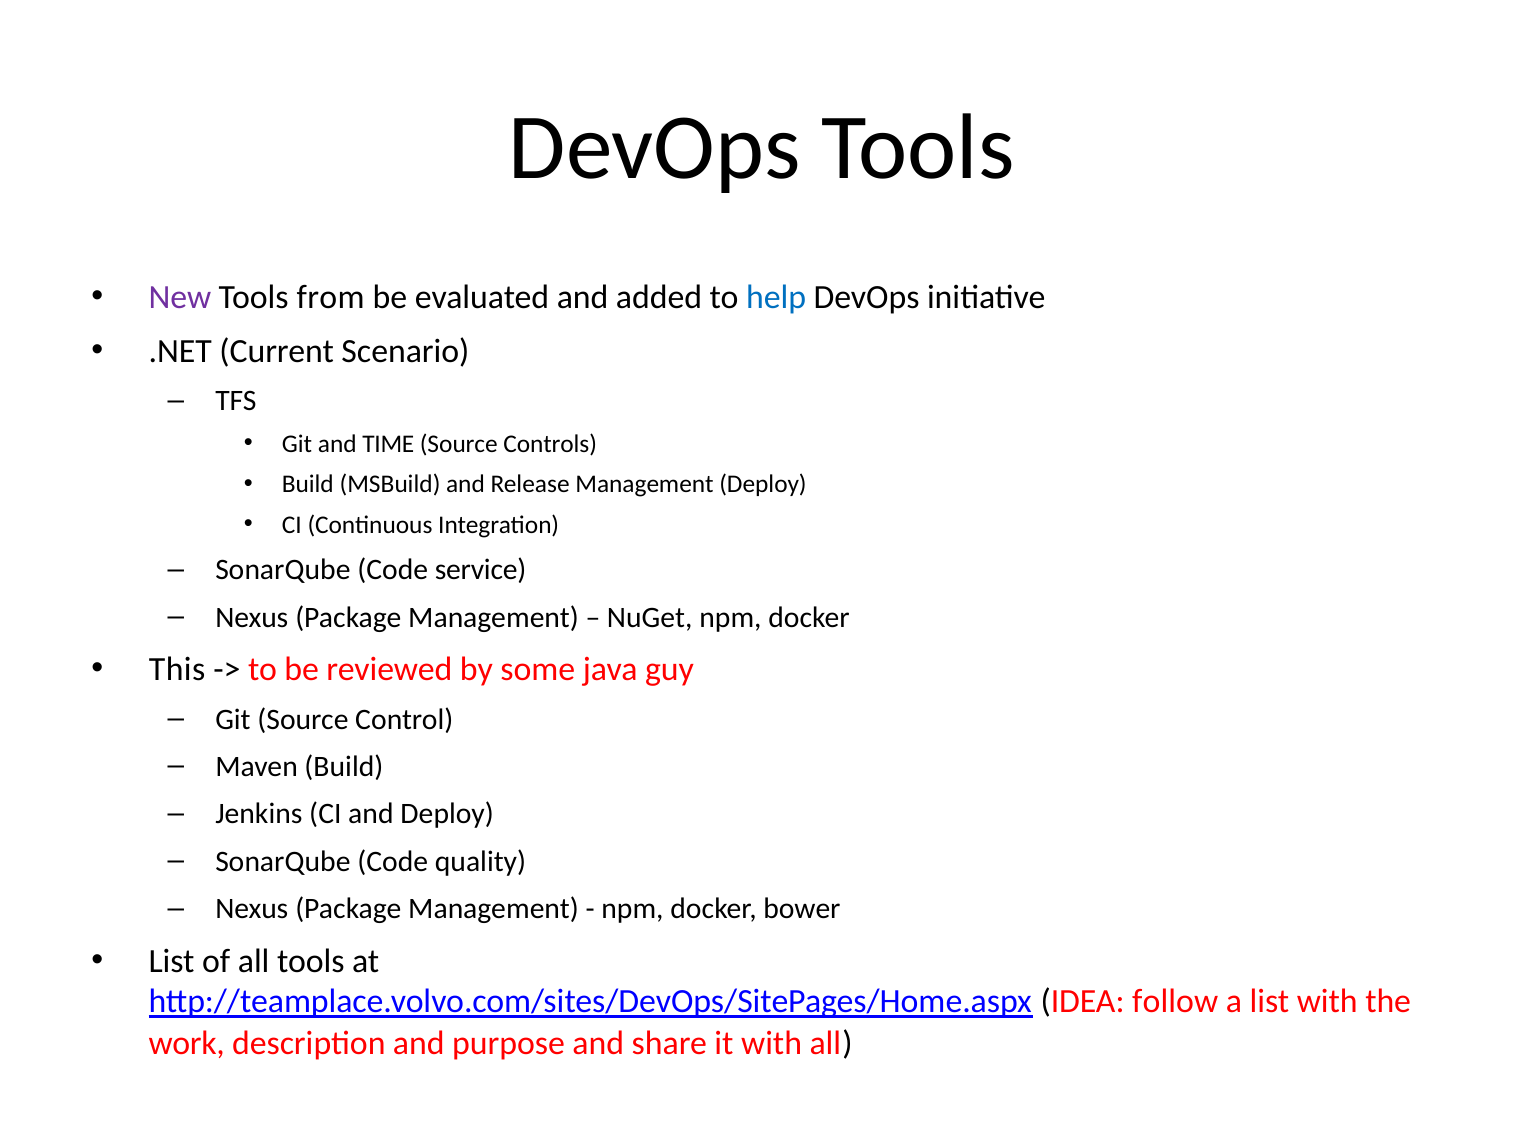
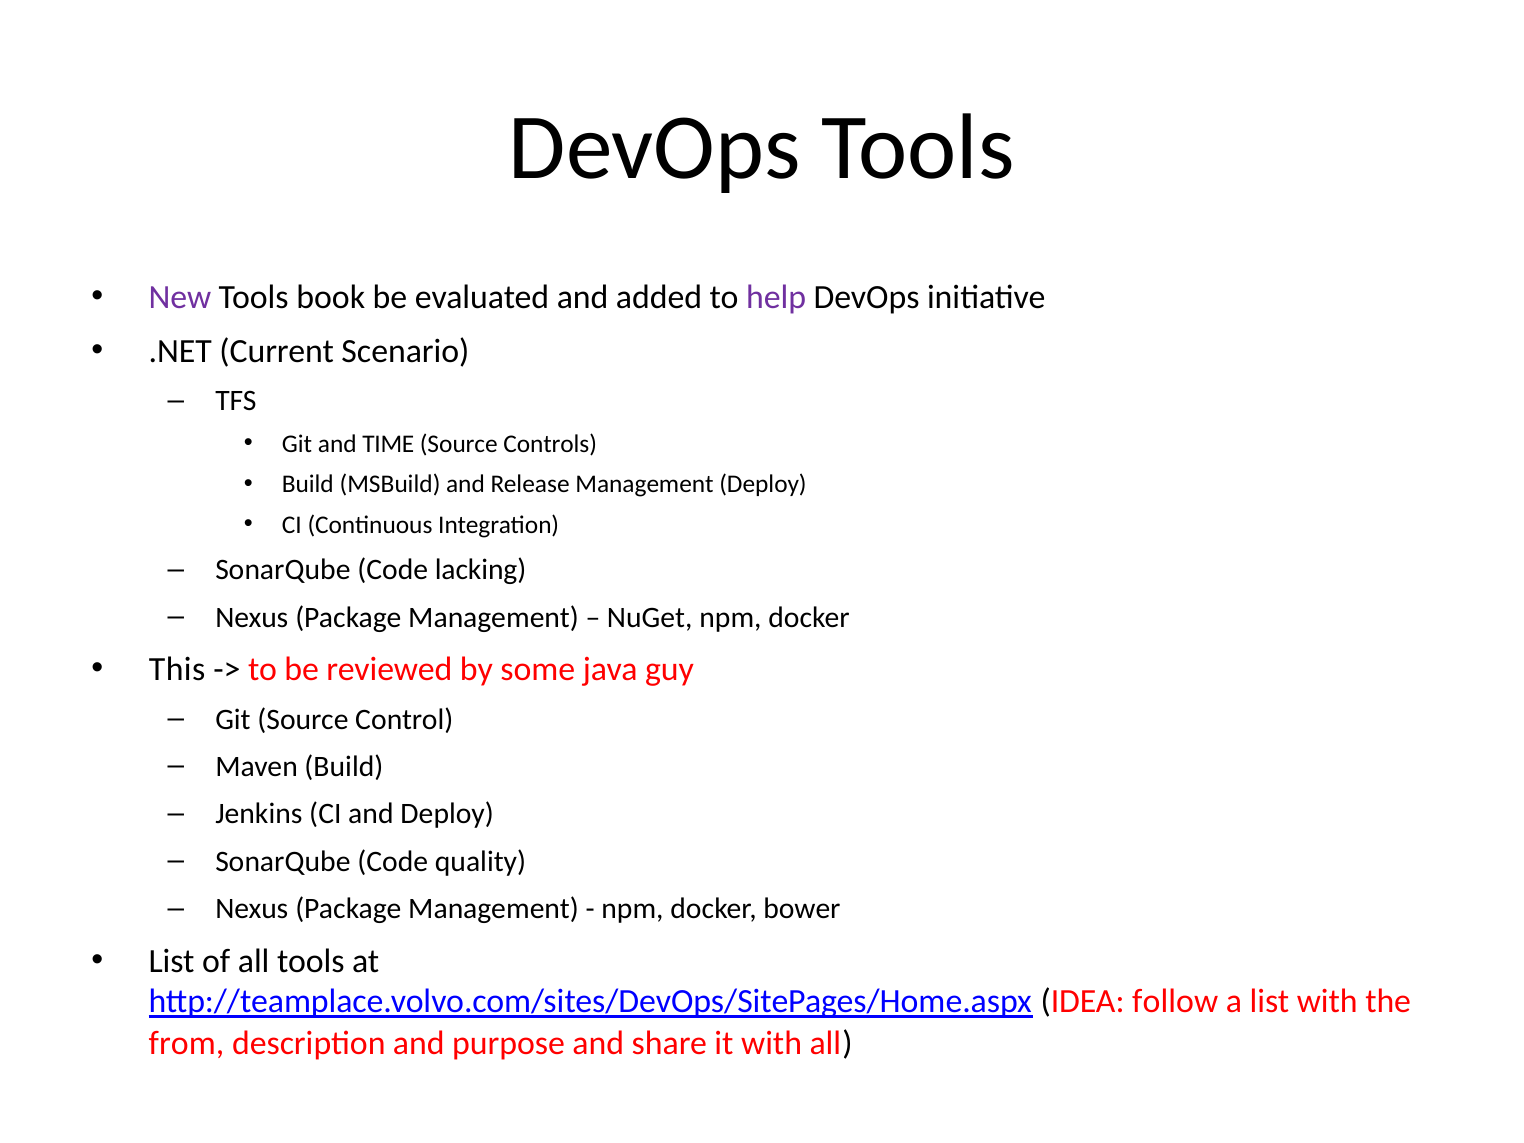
from: from -> book
help colour: blue -> purple
service: service -> lacking
work: work -> from
